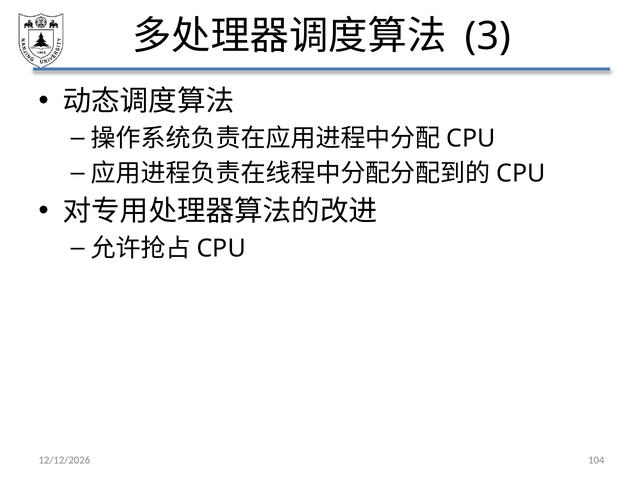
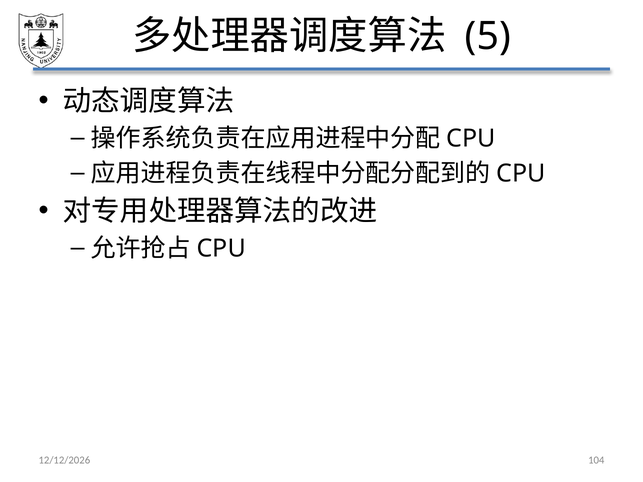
3: 3 -> 5
